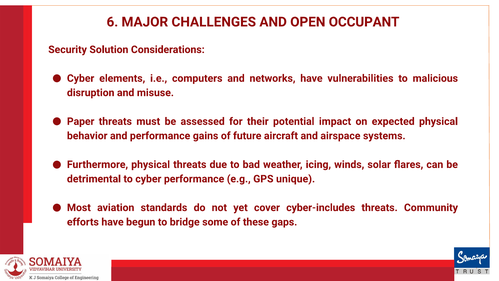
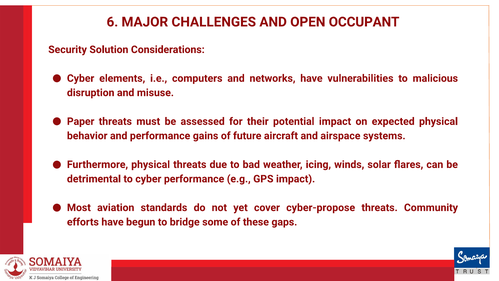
GPS unique: unique -> impact
cyber-includes: cyber-includes -> cyber-propose
